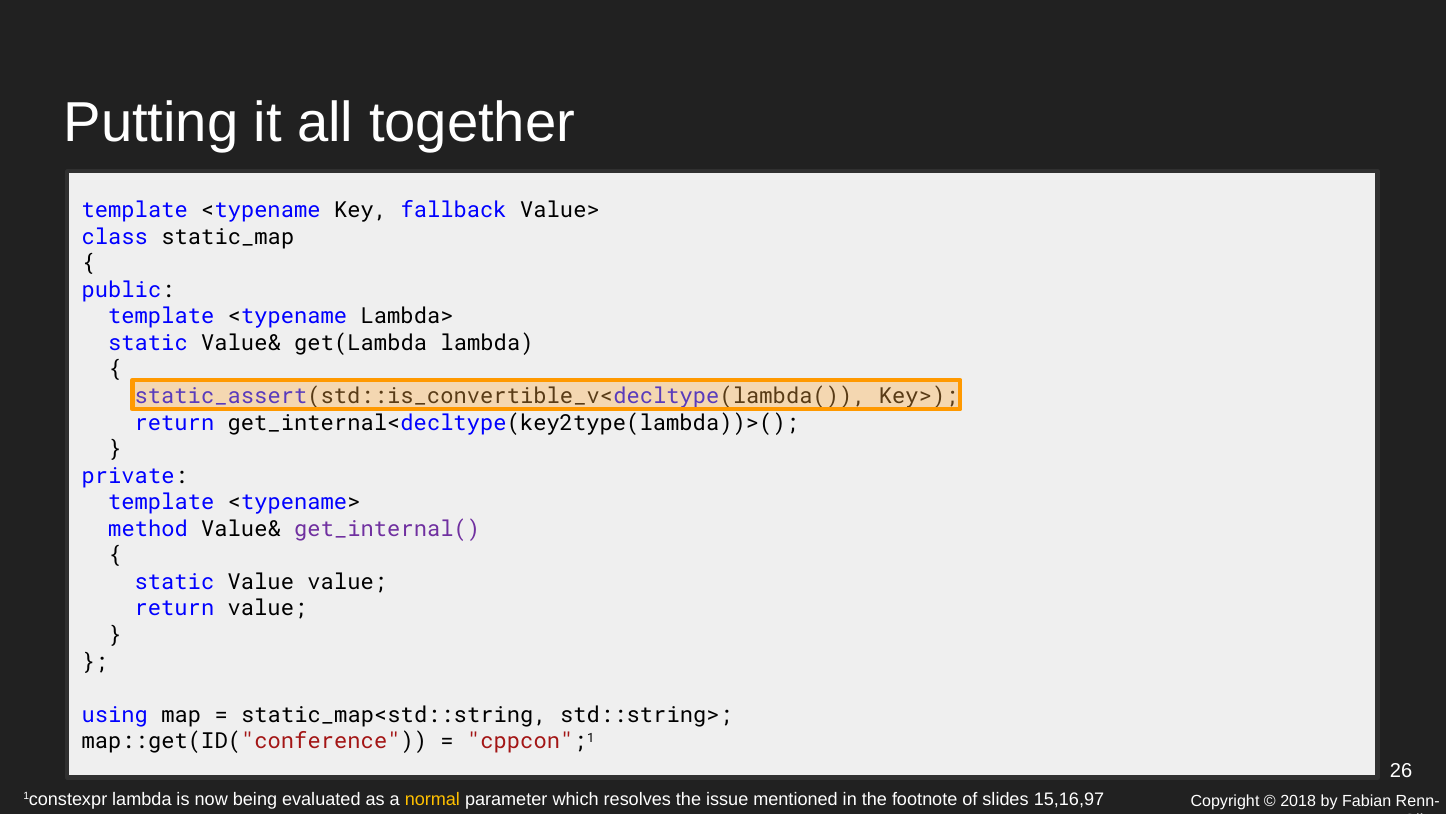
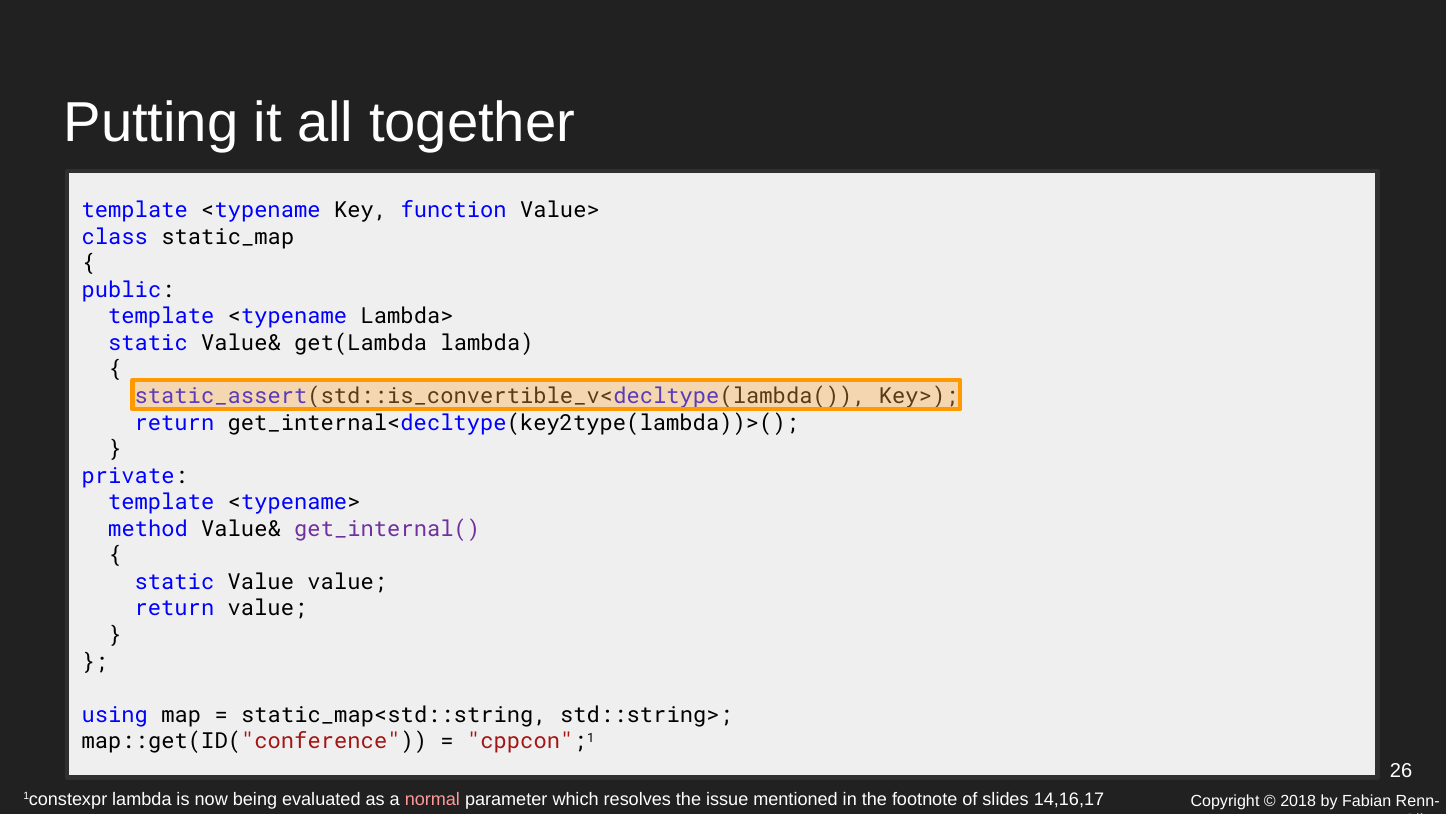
fallback: fallback -> function
normal colour: yellow -> pink
15,16,97: 15,16,97 -> 14,16,17
